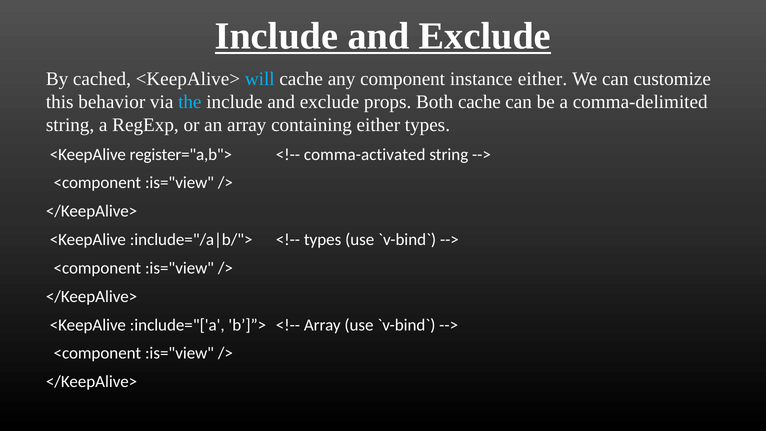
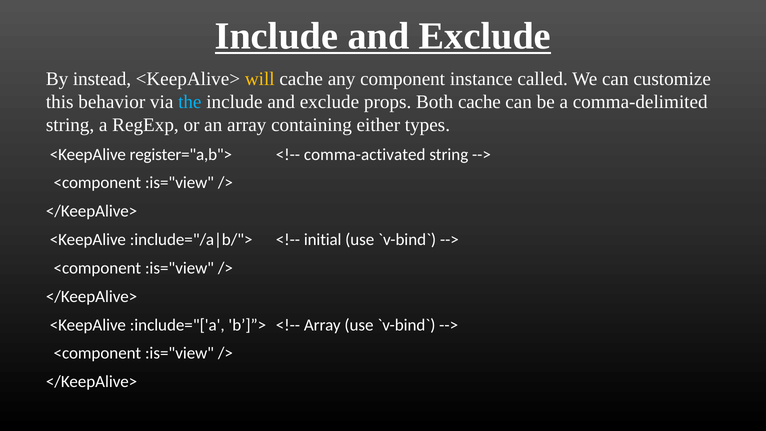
cached: cached -> instead
will colour: light blue -> yellow
instance either: either -> called
types at (323, 240): types -> initial
